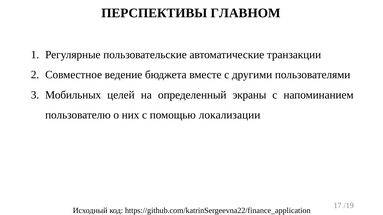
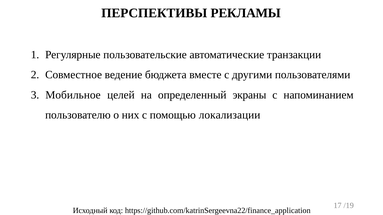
ГЛАВНОМ: ГЛАВНОМ -> РЕКЛАМЫ
Мобильных: Мобильных -> Мобильное
